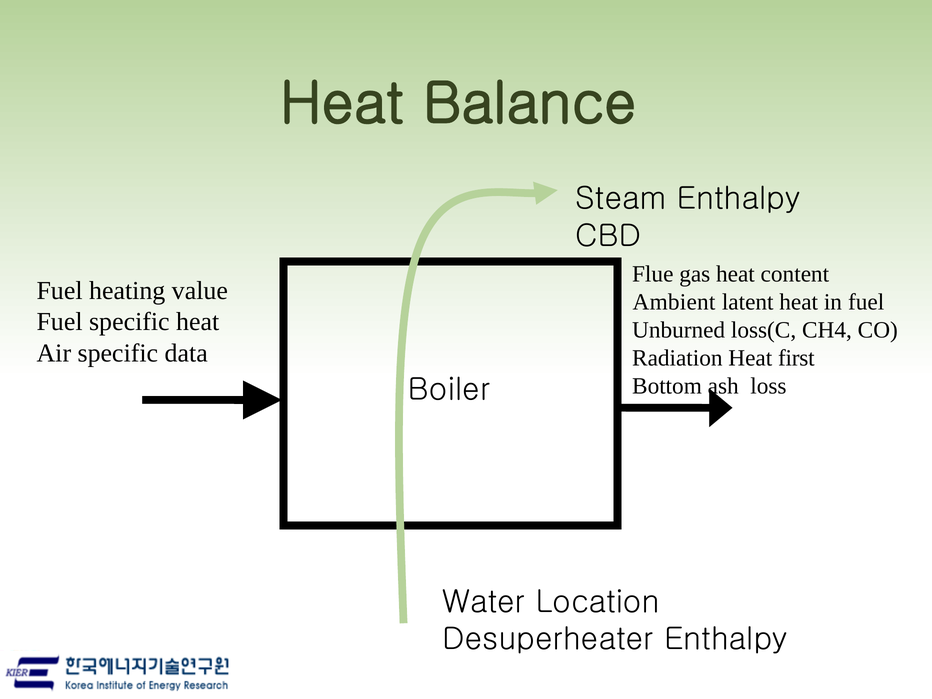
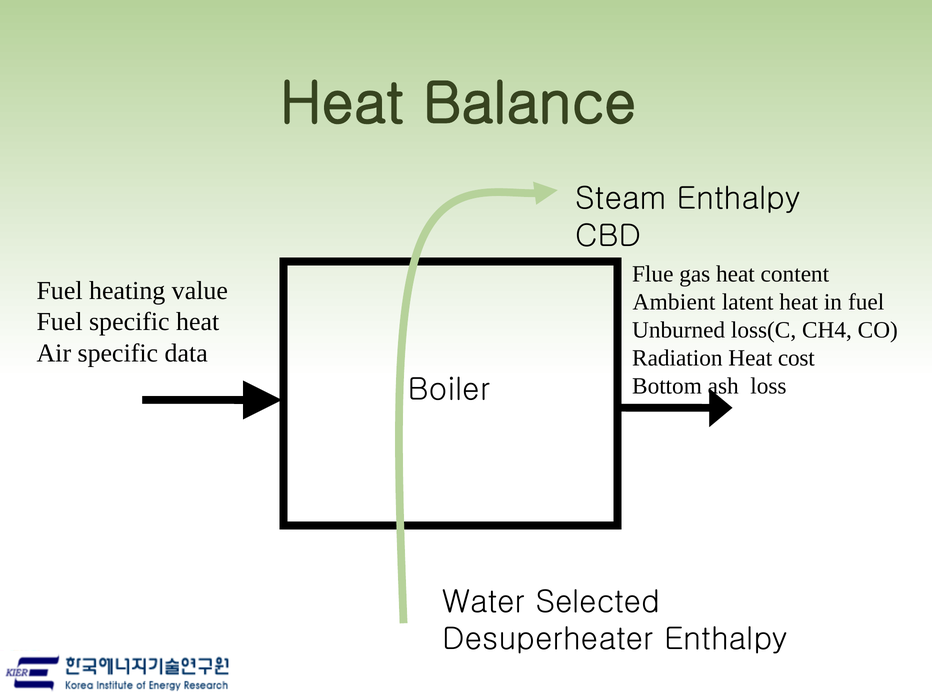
first: first -> cost
Location: Location -> Selected
